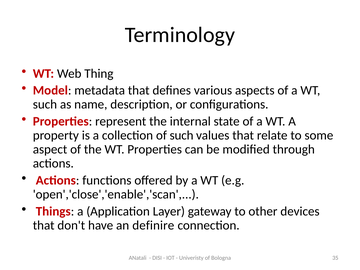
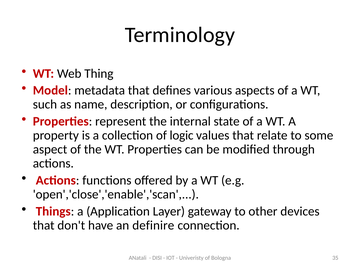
of such: such -> logic
